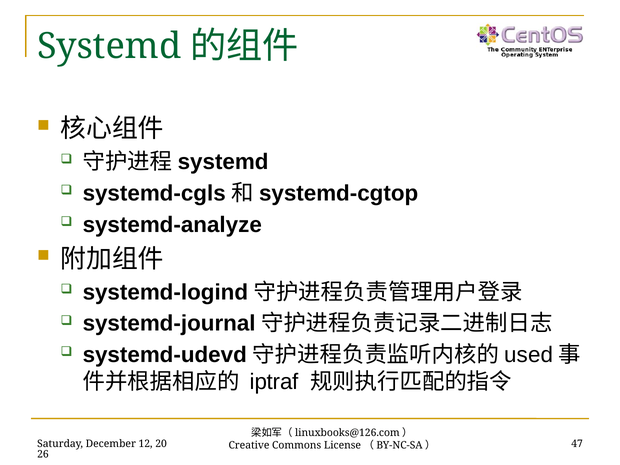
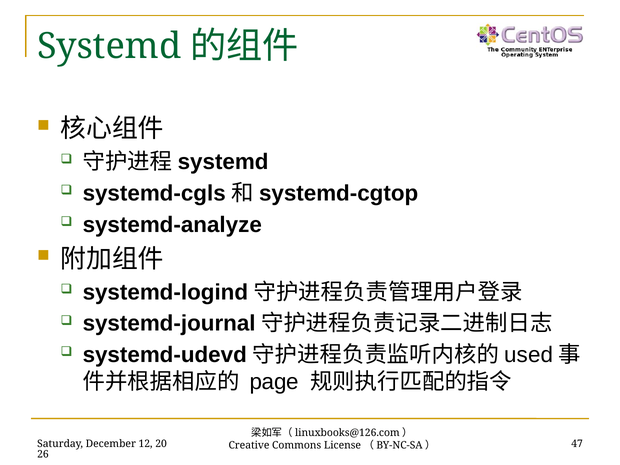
iptraf: iptraf -> page
